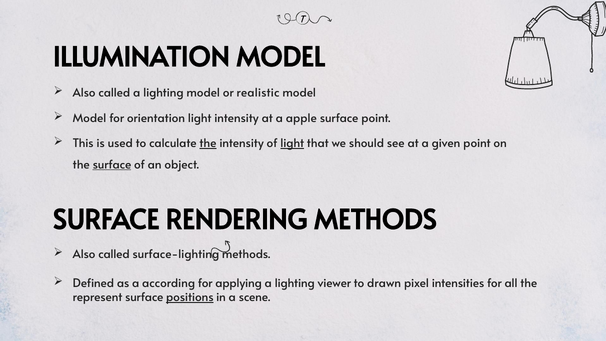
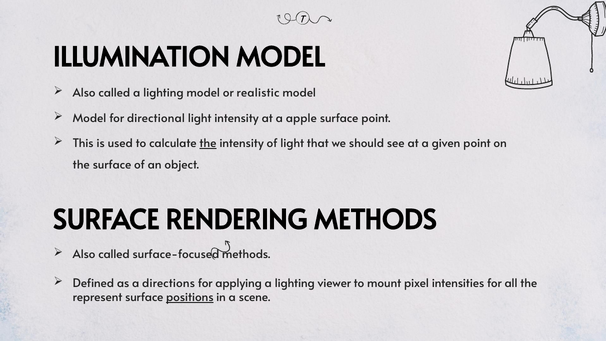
orientation: orientation -> directional
light at (292, 143) underline: present -> none
surface at (112, 165) underline: present -> none
surface-lighting: surface-lighting -> surface-focused
according: according -> directions
drawn: drawn -> mount
